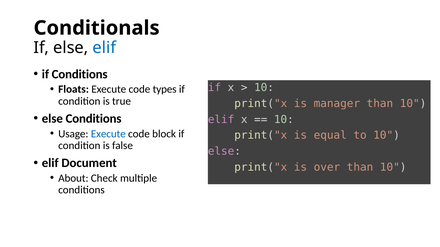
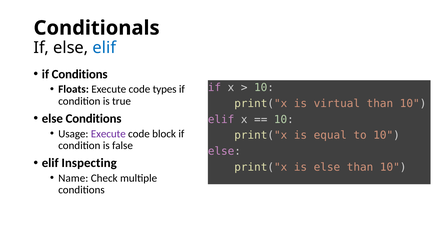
manager: manager -> virtual
Execute at (108, 134) colour: blue -> purple
Document: Document -> Inspecting
is over: over -> else
About: About -> Name
